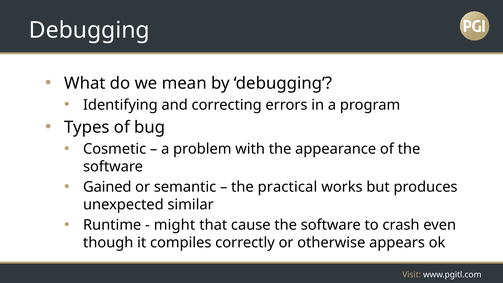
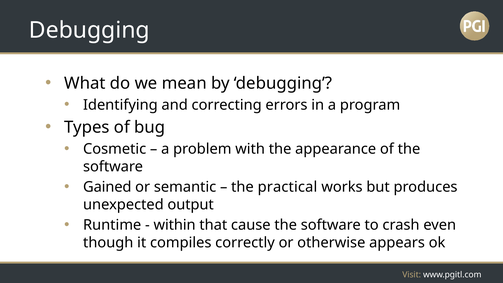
similar: similar -> output
might: might -> within
